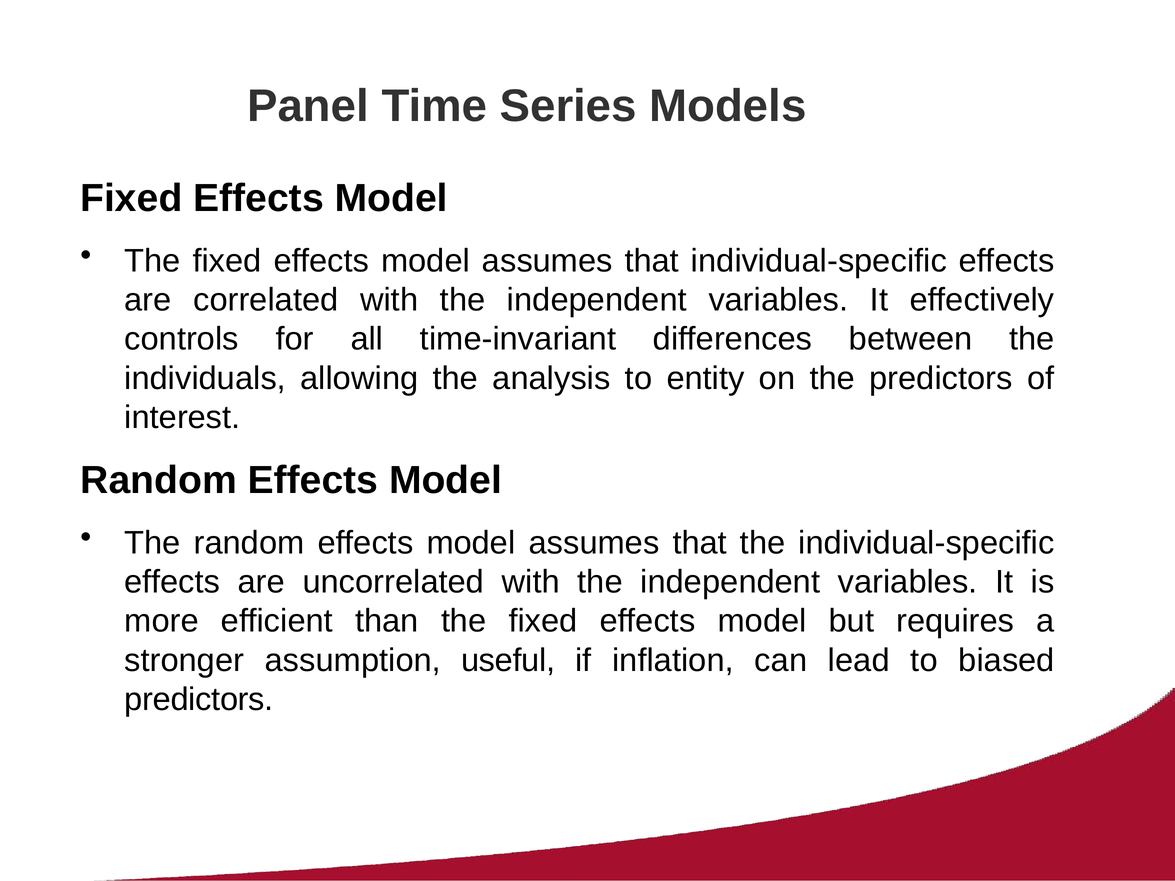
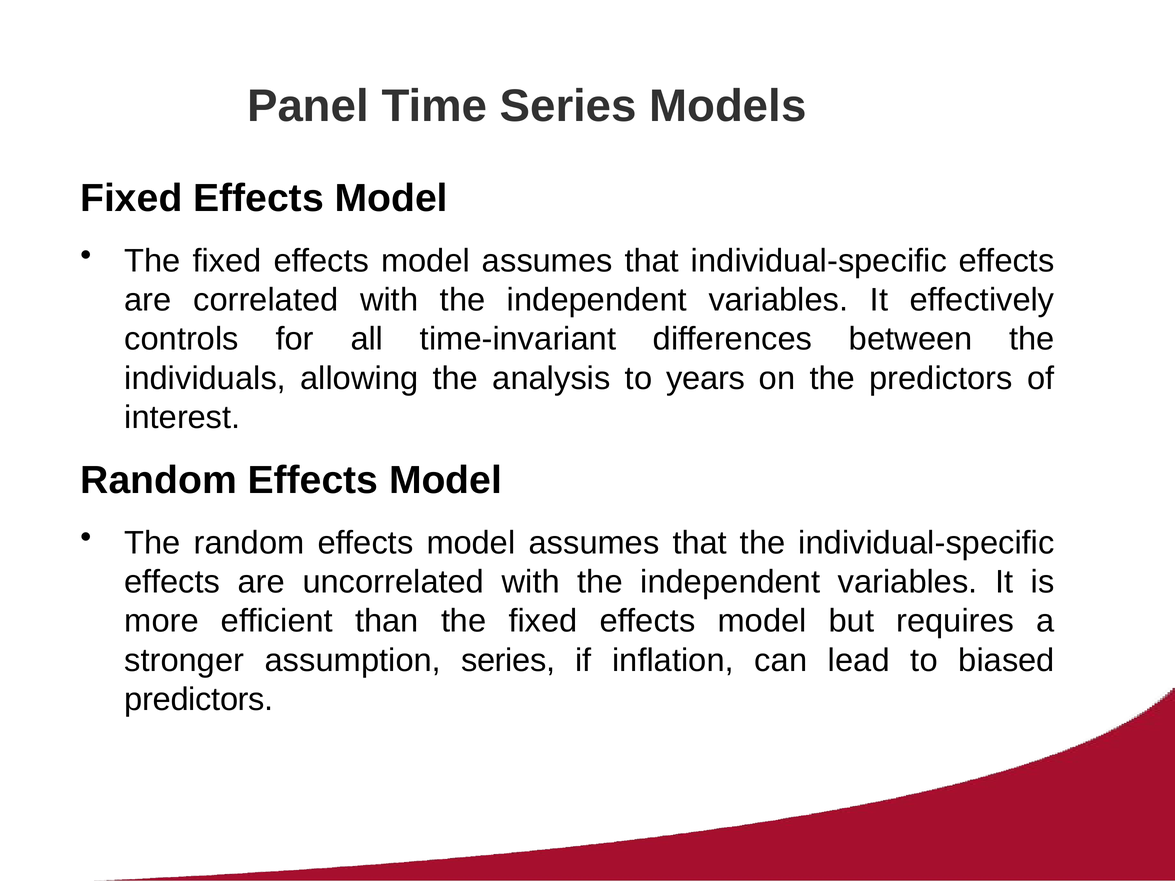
entity: entity -> years
assumption useful: useful -> series
